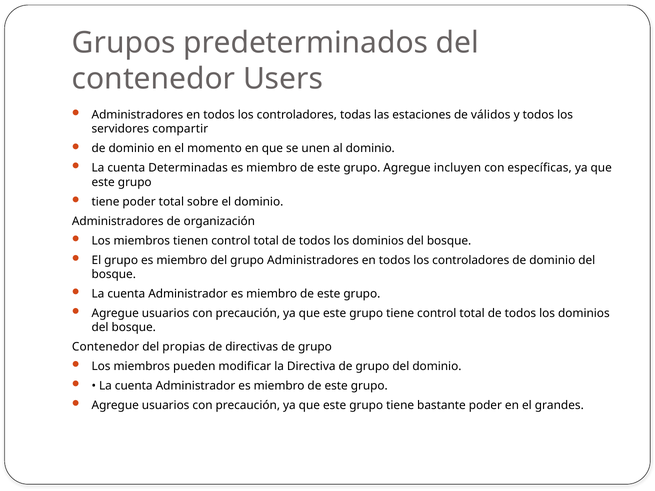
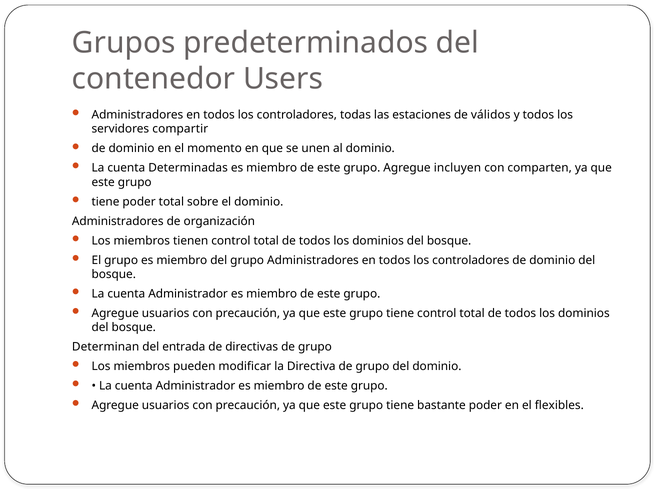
específicas: específicas -> comparten
Contenedor at (106, 347): Contenedor -> Determinan
propias: propias -> entrada
grandes: grandes -> flexibles
